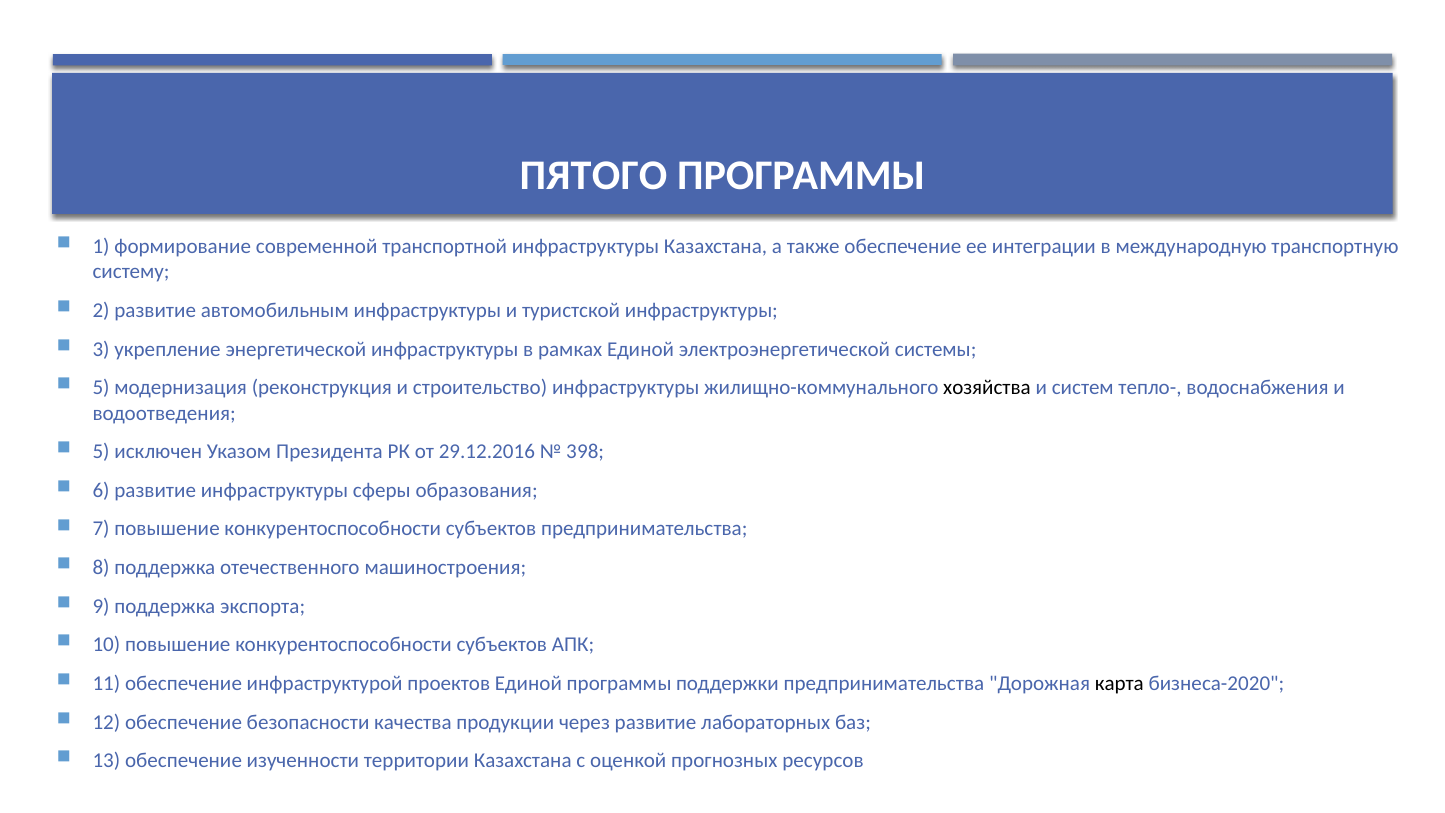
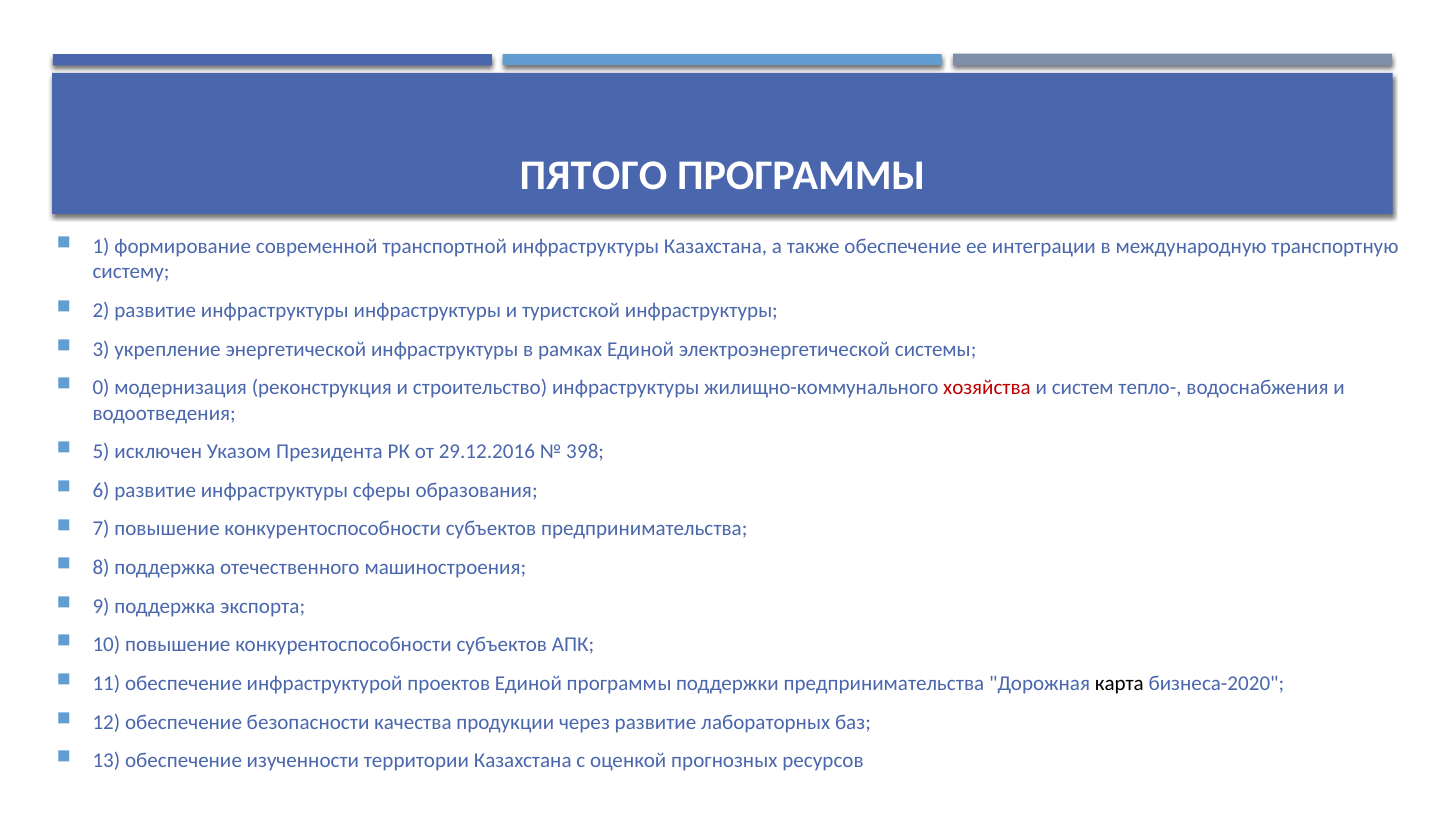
2 развитие автомобильным: автомобильным -> инфраструктуры
5 at (101, 388): 5 -> 0
хозяйства colour: black -> red
